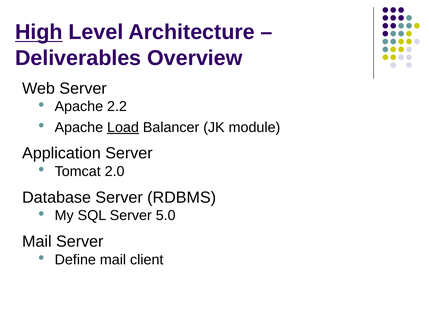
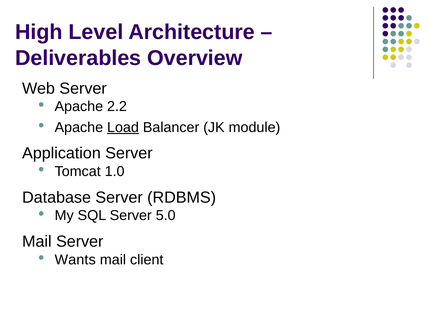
High underline: present -> none
2.0: 2.0 -> 1.0
Define: Define -> Wants
